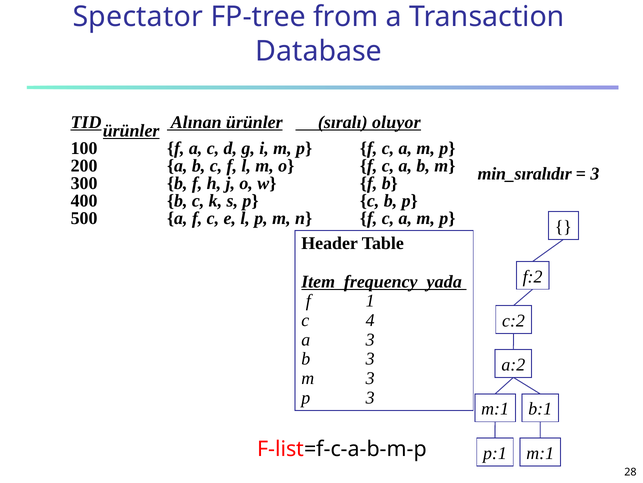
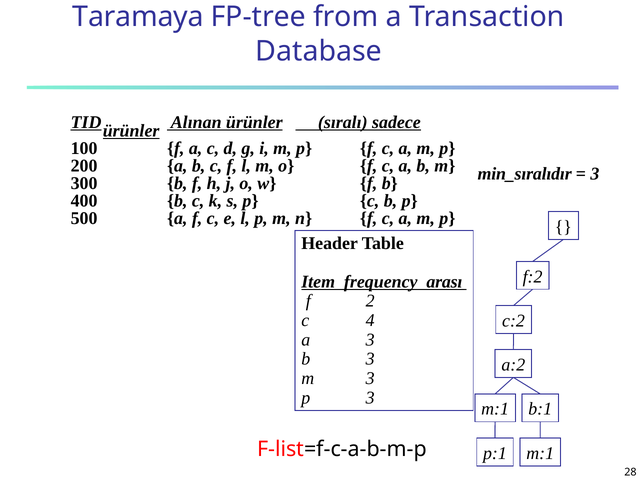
Spectator: Spectator -> Taramaya
oluyor: oluyor -> sadece
yada: yada -> arası
1: 1 -> 2
